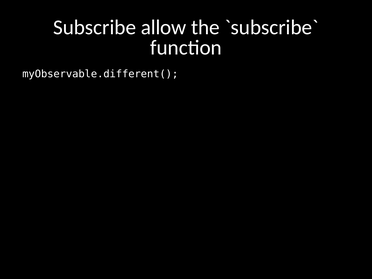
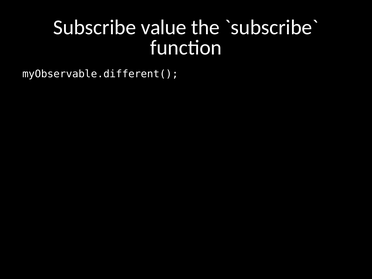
allow: allow -> value
